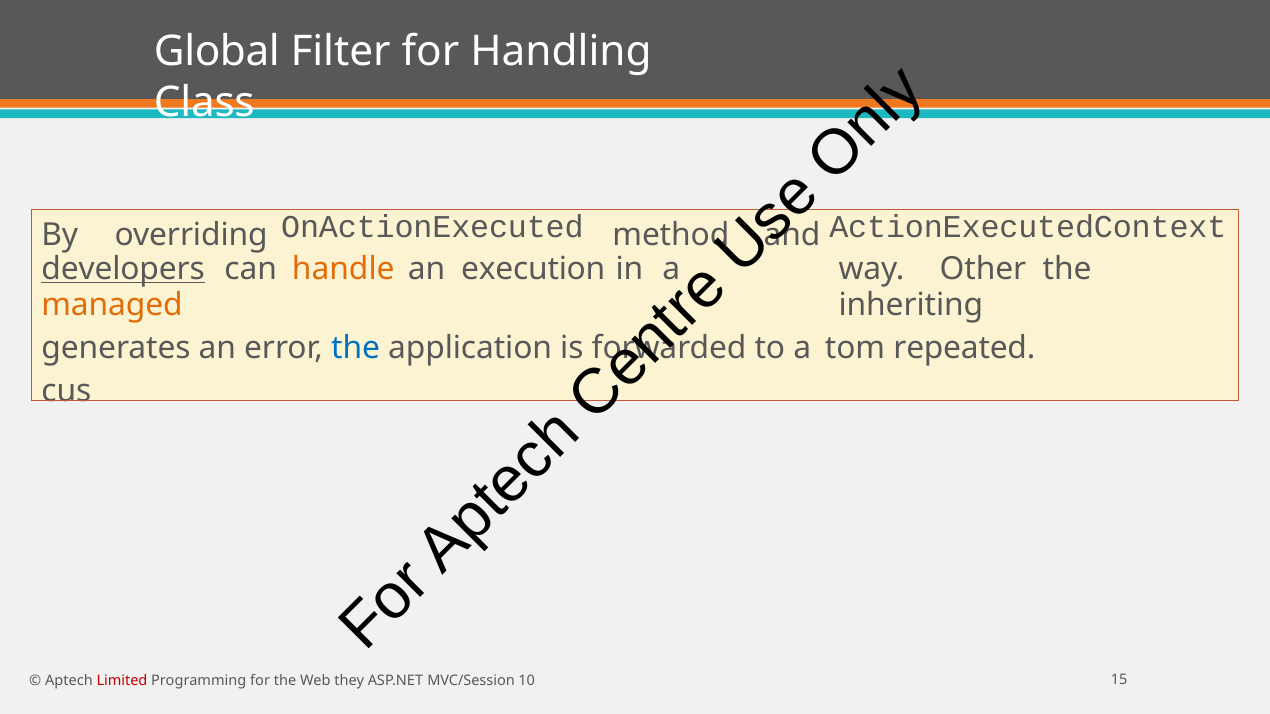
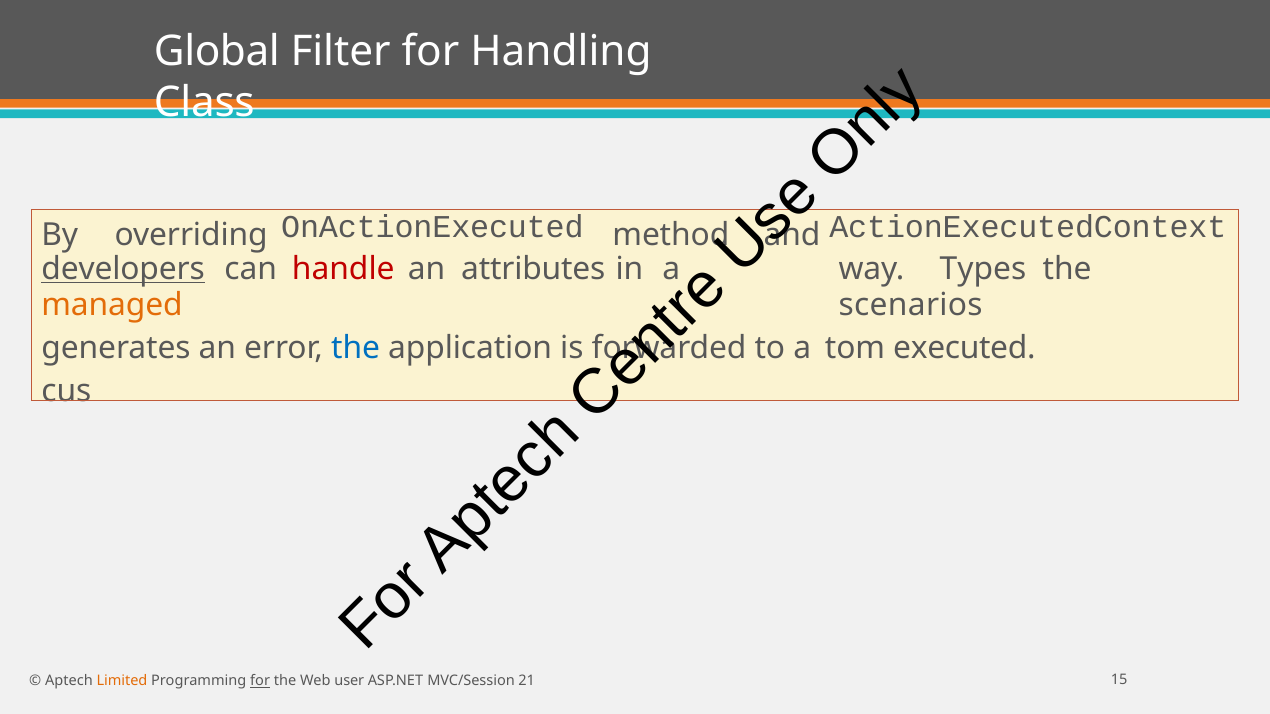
handle colour: orange -> red
execution: execution -> attributes
Other: Other -> Types
inheriting: inheriting -> scenarios
repeated: repeated -> executed
Limited colour: red -> orange
for at (260, 681) underline: none -> present
they: they -> user
10: 10 -> 21
